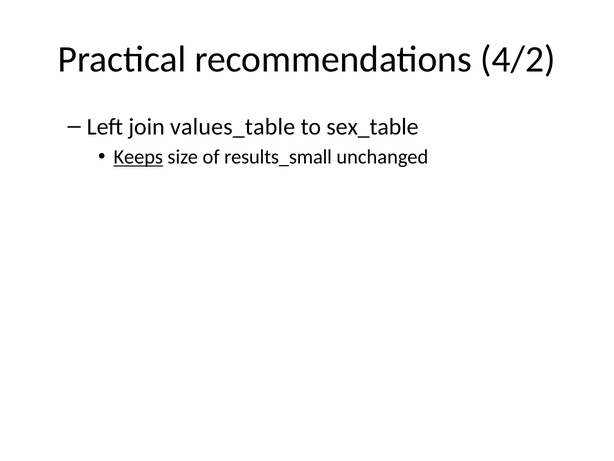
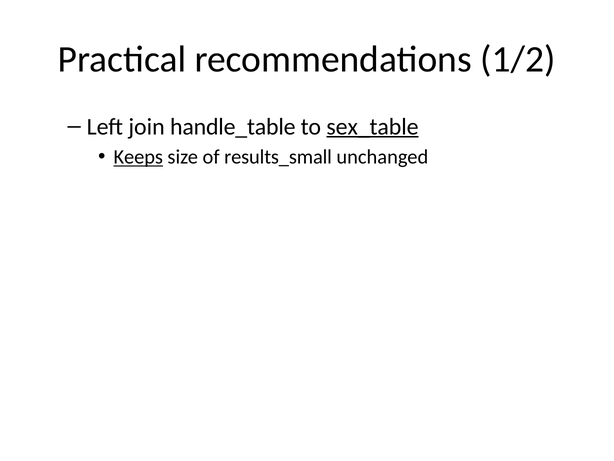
4/2: 4/2 -> 1/2
values_table: values_table -> handle_table
sex_table underline: none -> present
